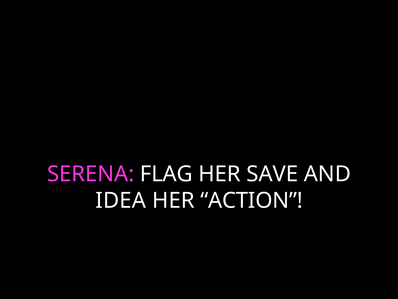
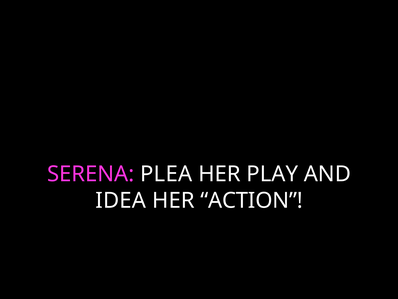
FLAG: FLAG -> PLEA
SAVE: SAVE -> PLAY
